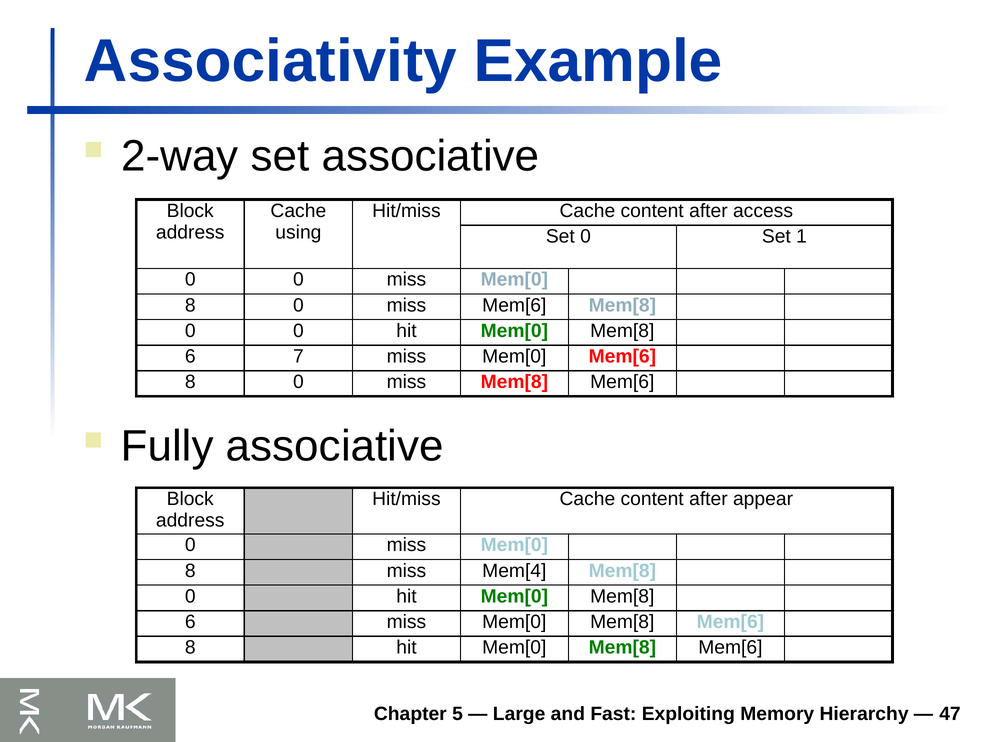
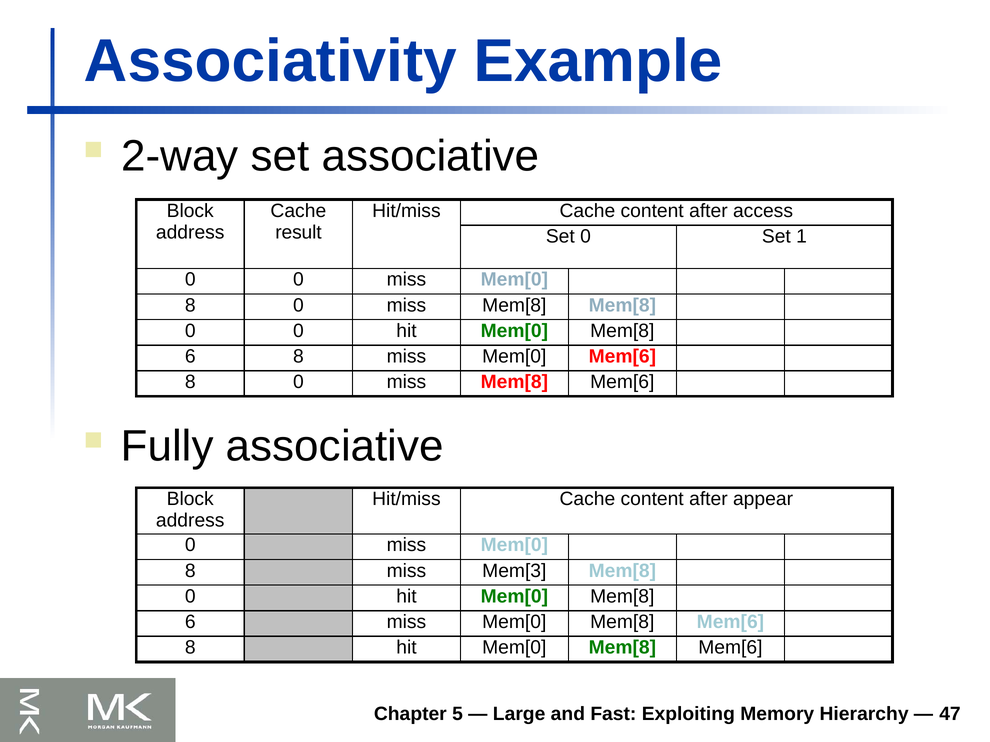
using: using -> result
Mem[6 at (514, 305): Mem[6 -> Mem[8
6 7: 7 -> 8
Mem[4: Mem[4 -> Mem[3
